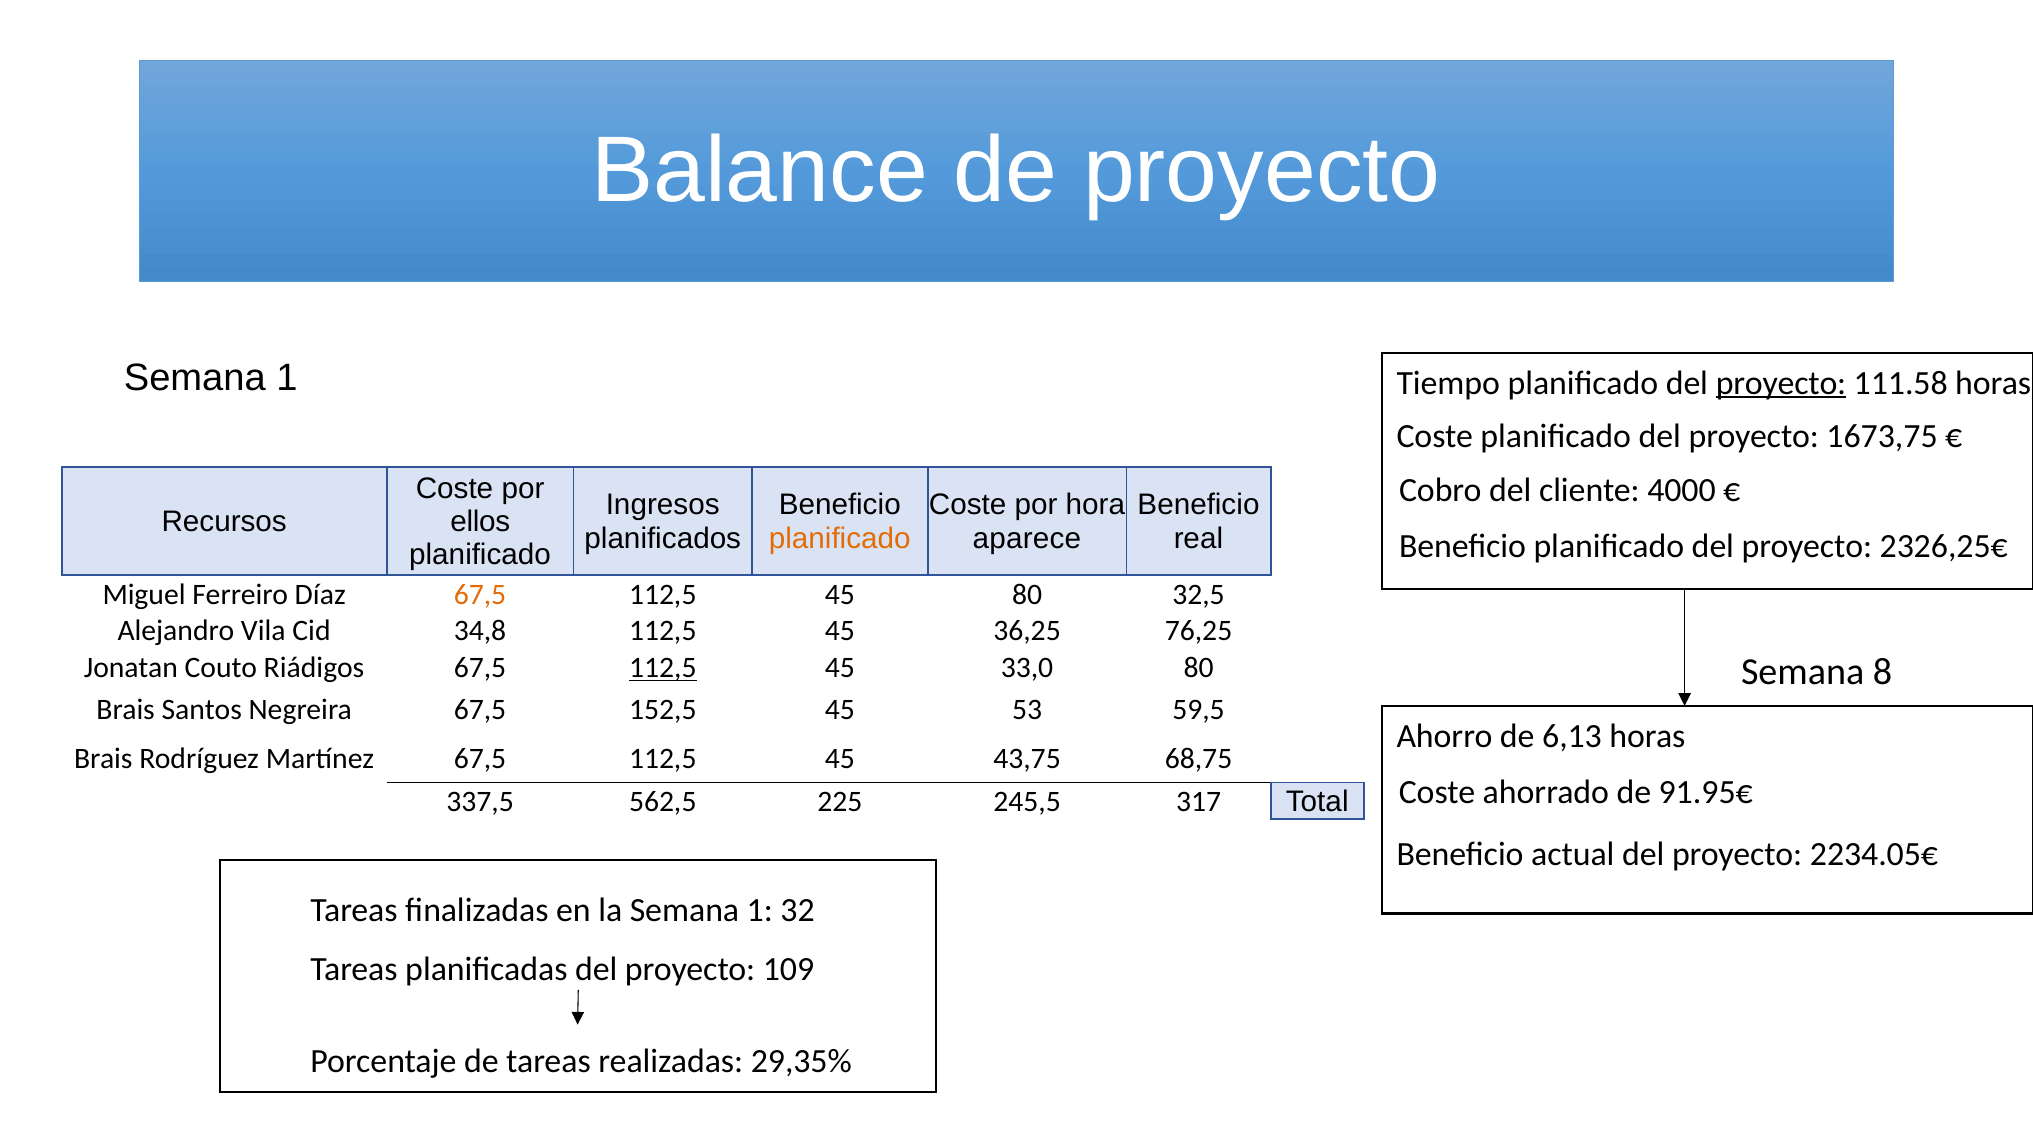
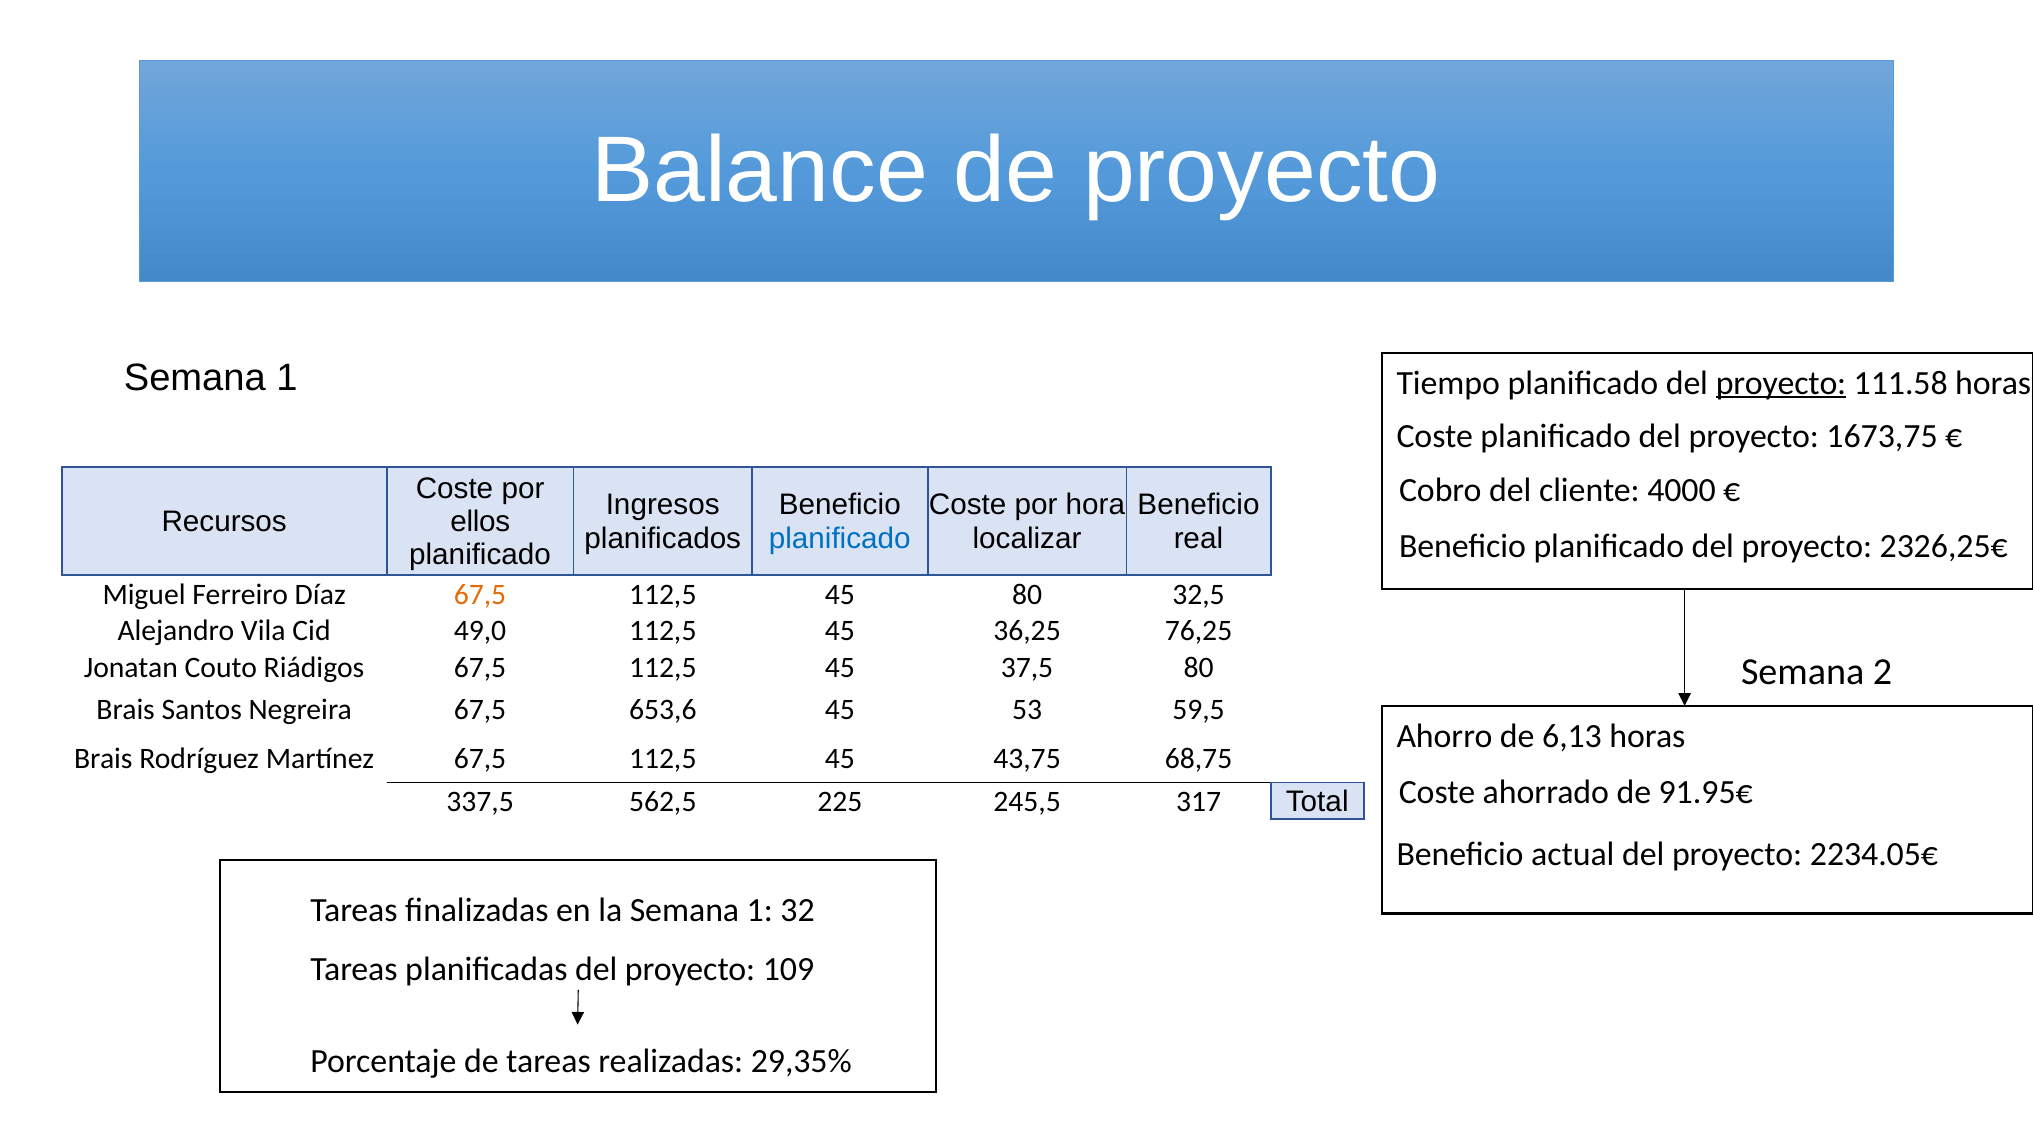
planificado at (840, 538) colour: orange -> blue
aparece: aparece -> localizar
34,8: 34,8 -> 49,0
112,5 at (663, 668) underline: present -> none
33,0: 33,0 -> 37,5
8: 8 -> 2
152,5: 152,5 -> 653,6
